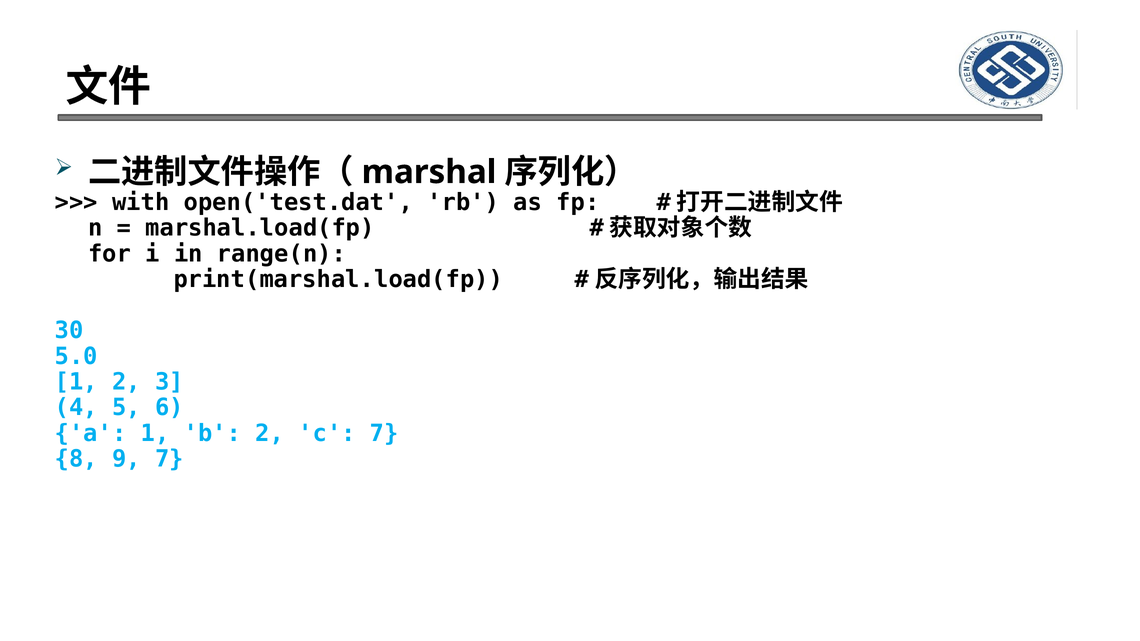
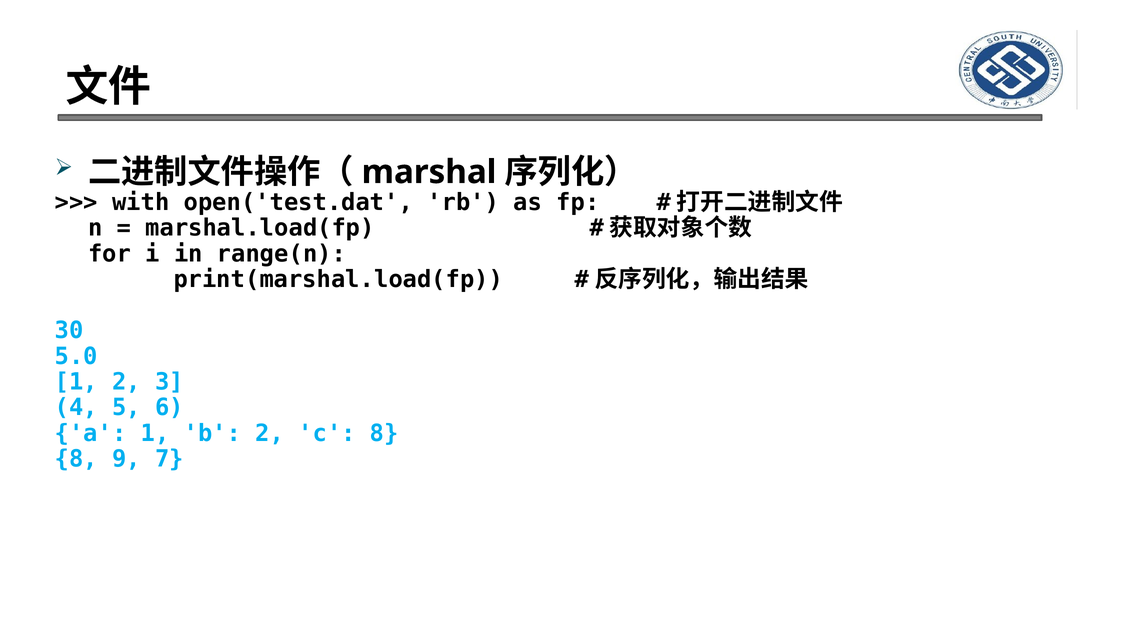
c 7: 7 -> 8
